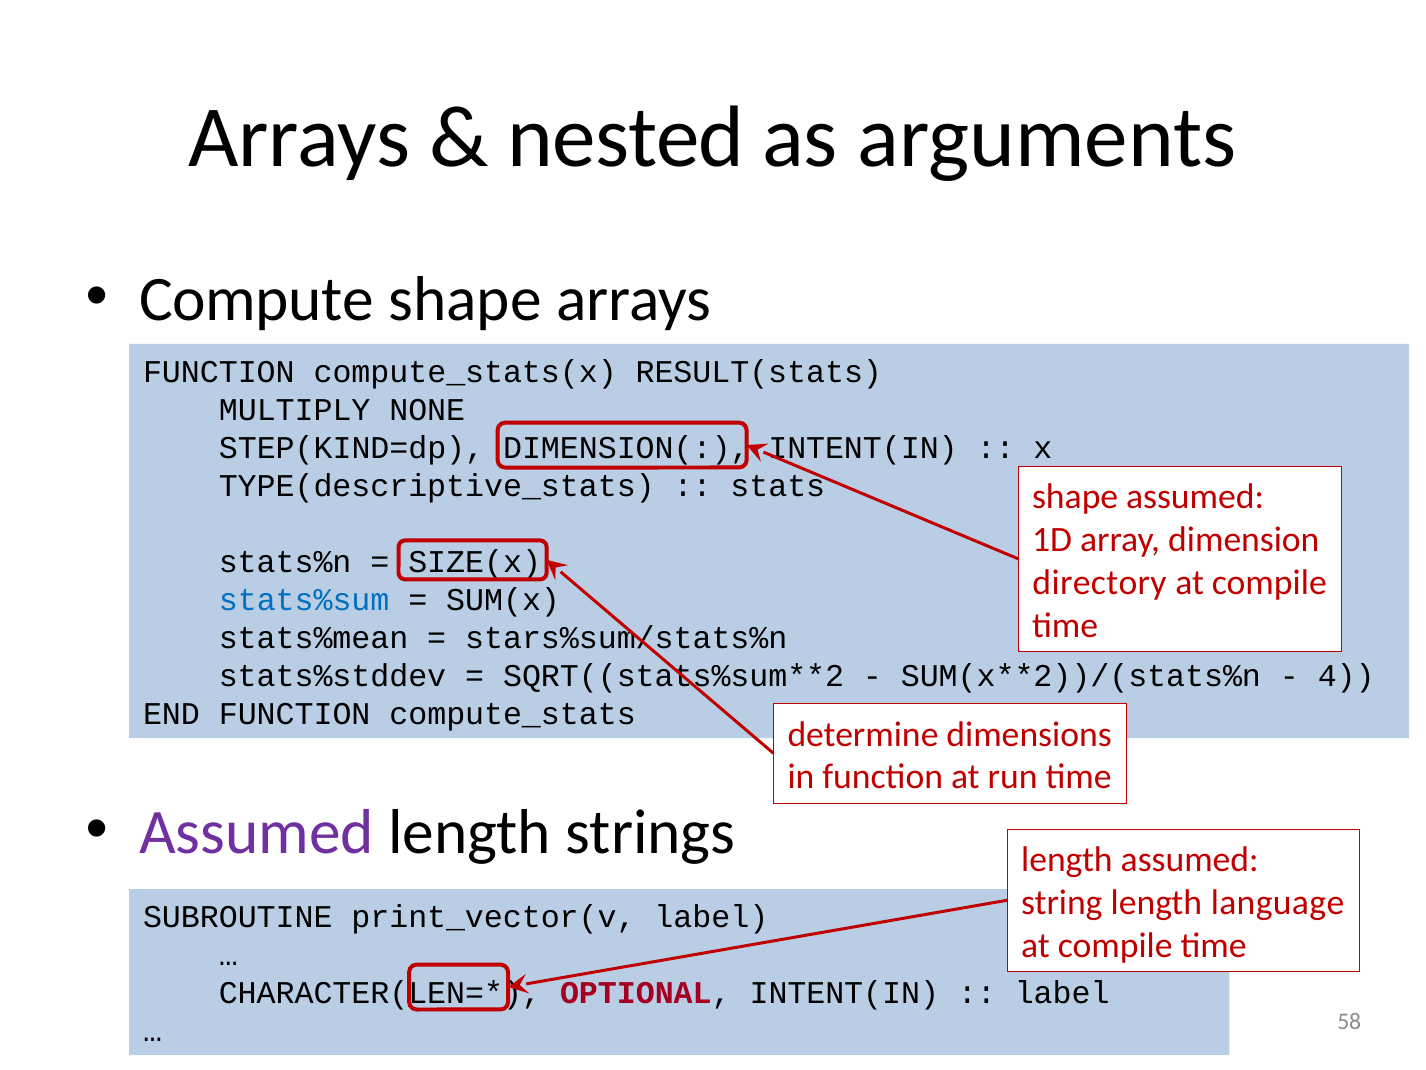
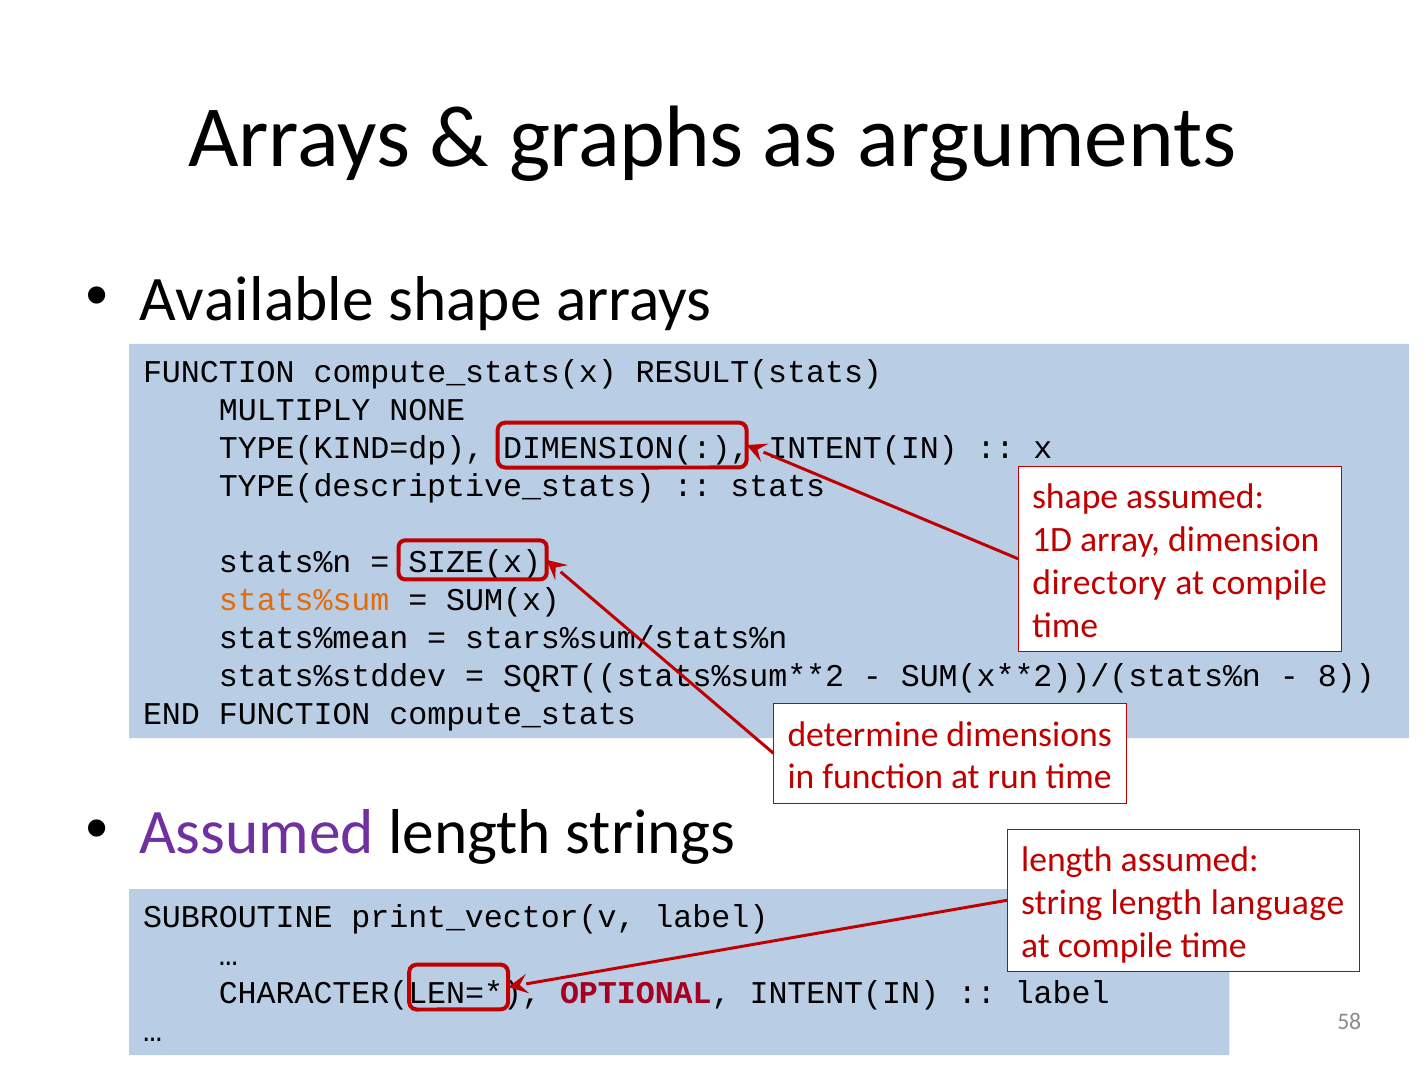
nested: nested -> graphs
Compute: Compute -> Available
STEP(KIND=dp: STEP(KIND=dp -> TYPE(KIND=dp
stats%sum colour: blue -> orange
4: 4 -> 8
